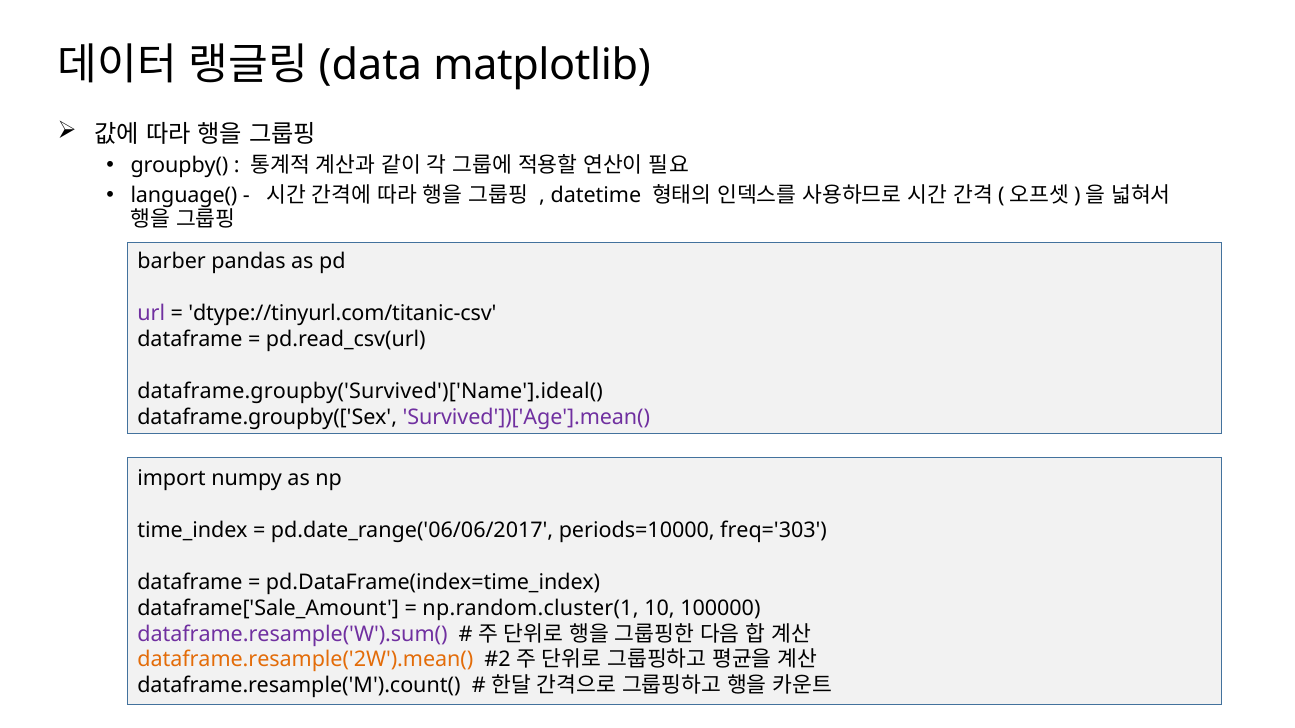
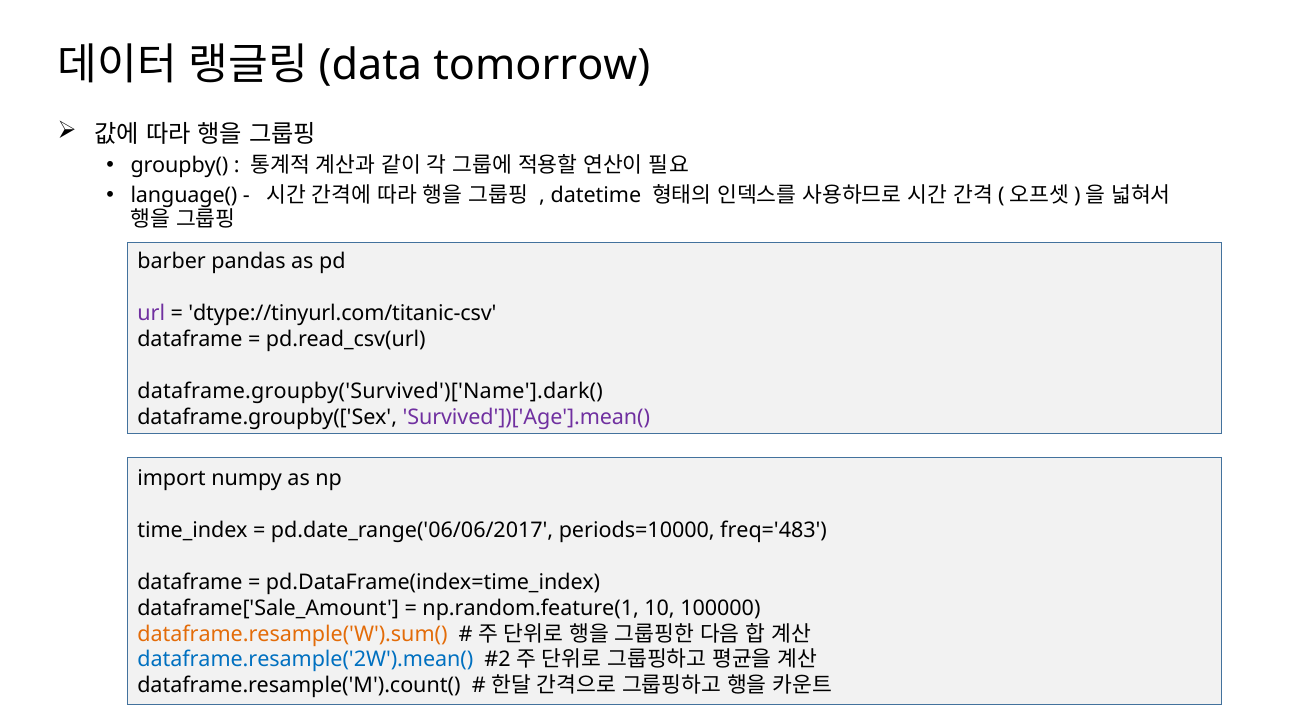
matplotlib: matplotlib -> tomorrow
dataframe.groupby('Survived')['Name'].ideal(: dataframe.groupby('Survived')['Name'].ideal( -> dataframe.groupby('Survived')['Name'].dark(
freq='303: freq='303 -> freq='483
np.random.cluster(1: np.random.cluster(1 -> np.random.feature(1
dataframe.resample('W').sum( colour: purple -> orange
dataframe.resample('2W').mean( colour: orange -> blue
